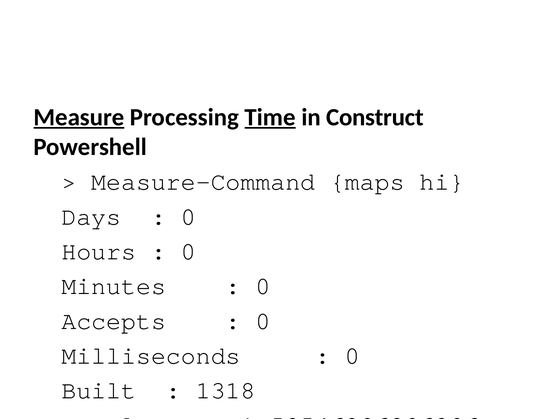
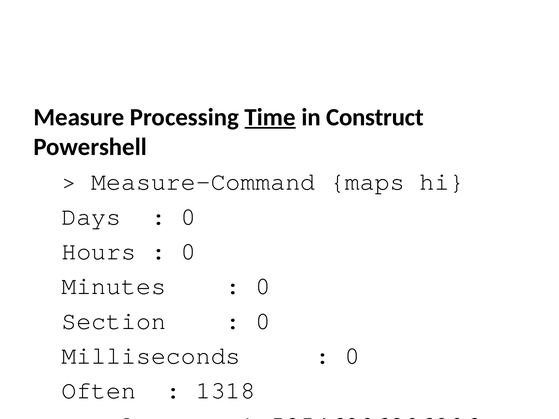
Measure underline: present -> none
Accepts: Accepts -> Section
Built: Built -> Often
